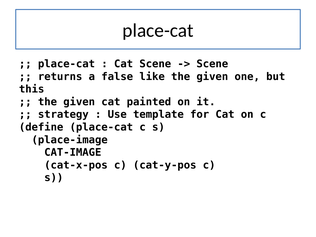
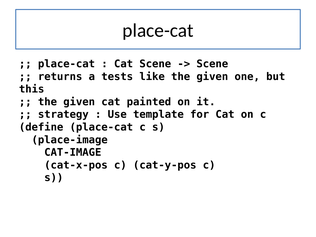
false: false -> tests
